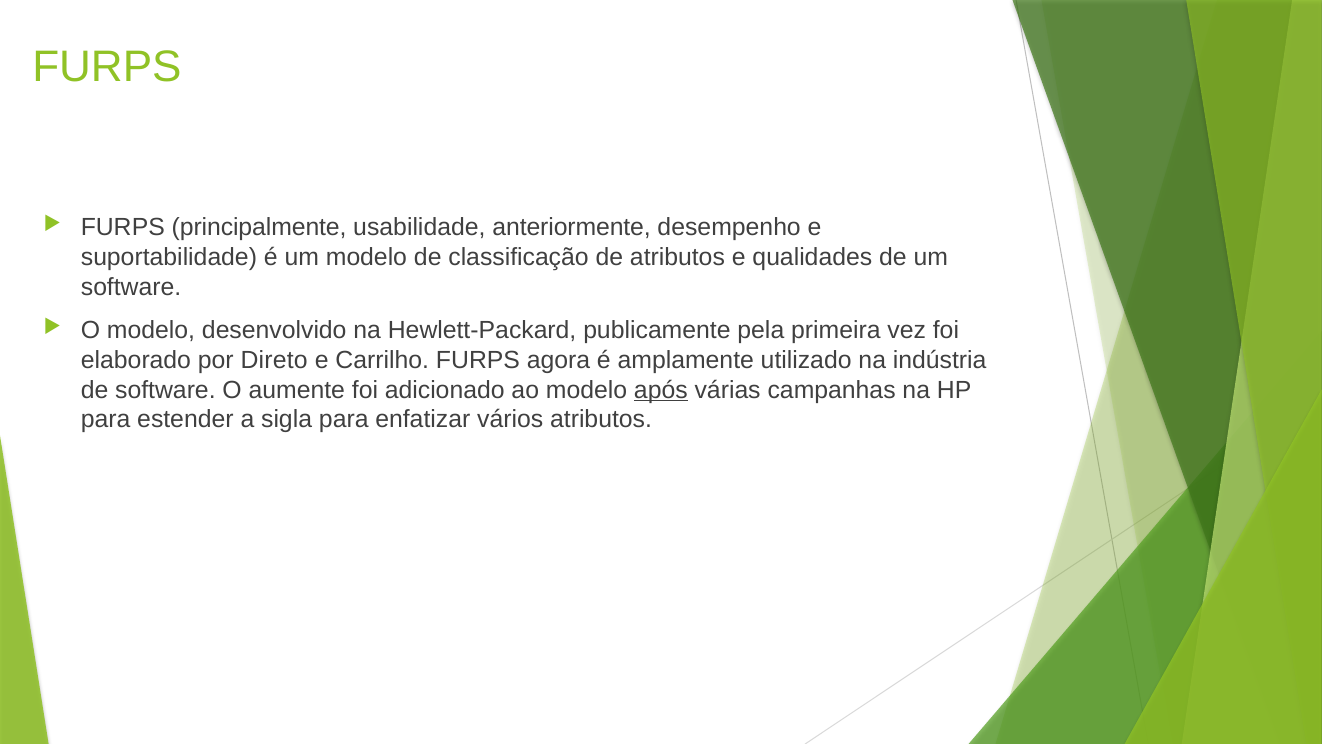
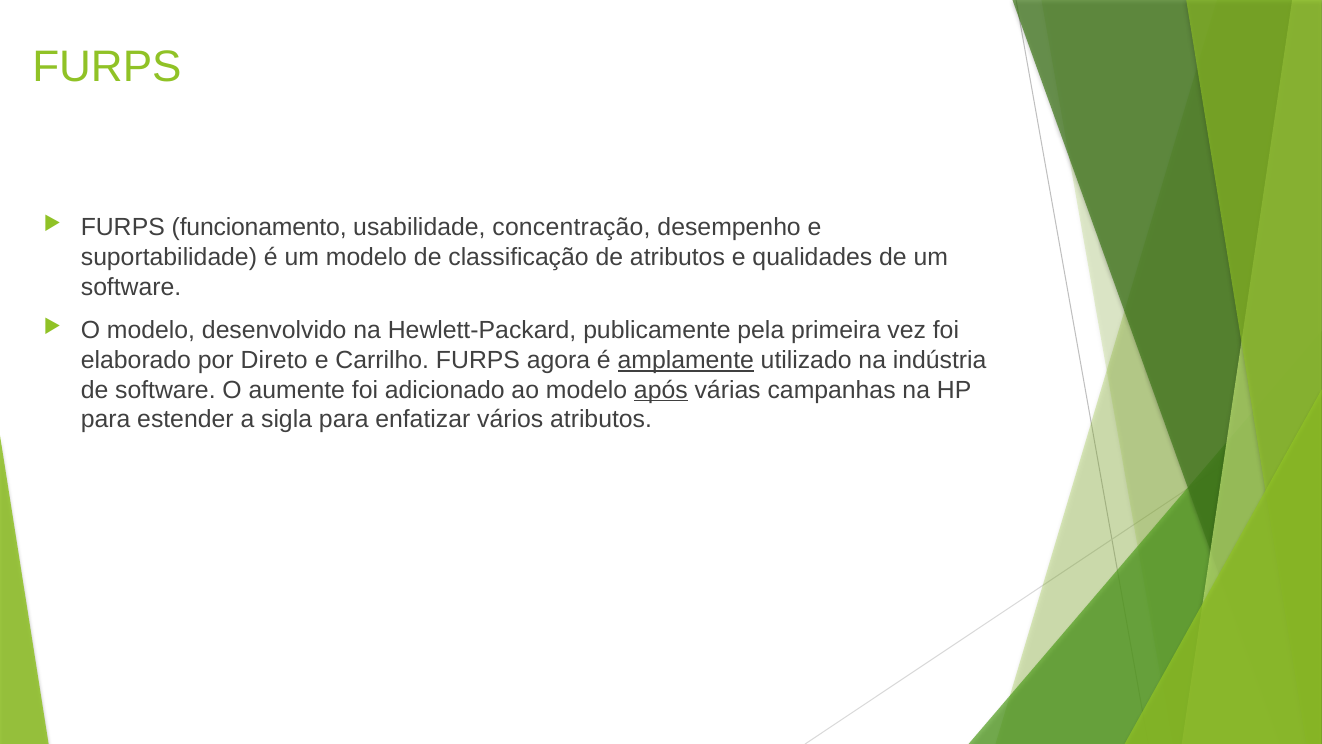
principalmente: principalmente -> funcionamento
anteriormente: anteriormente -> concentração
amplamente underline: none -> present
